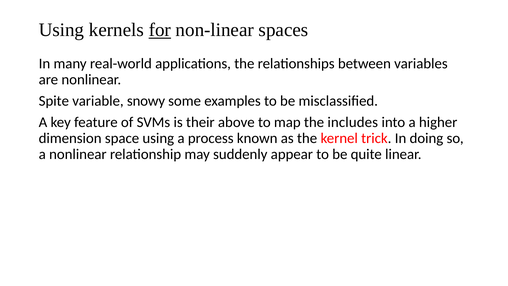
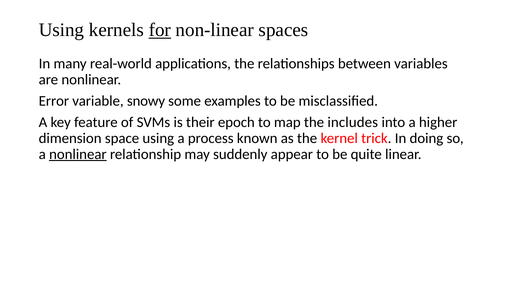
Spite: Spite -> Error
above: above -> epoch
nonlinear at (78, 154) underline: none -> present
